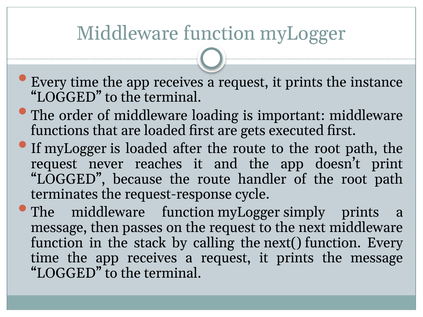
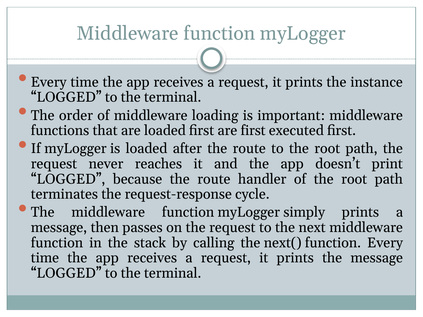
are gets: gets -> first
